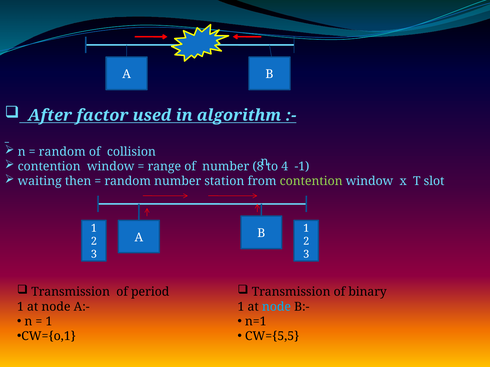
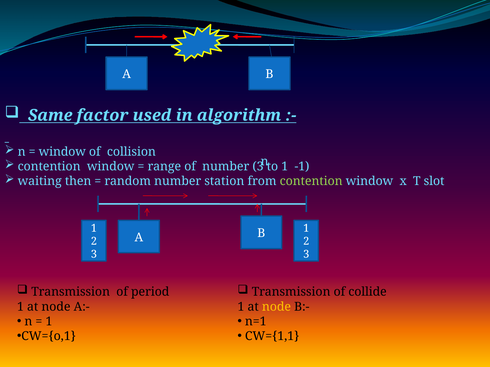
After: After -> Same
random at (62, 152): random -> window
number 8: 8 -> 3
to 4: 4 -> 1
binary: binary -> collide
node at (276, 307) colour: light blue -> yellow
CW={5,5: CW={5,5 -> CW={1,1
